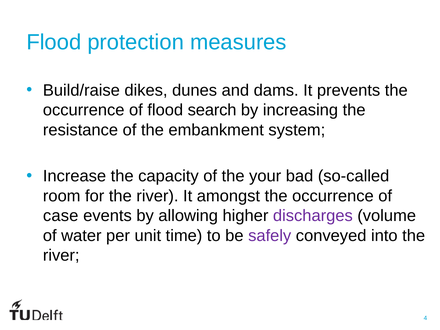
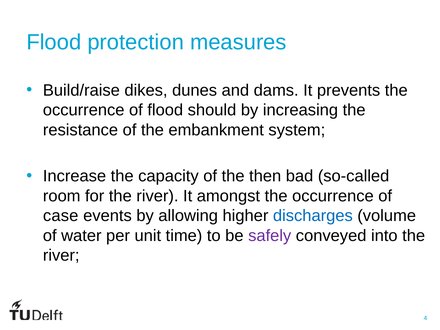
search: search -> should
your: your -> then
discharges colour: purple -> blue
